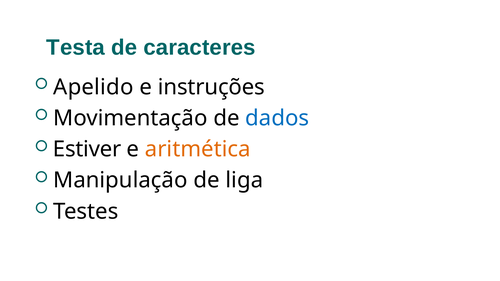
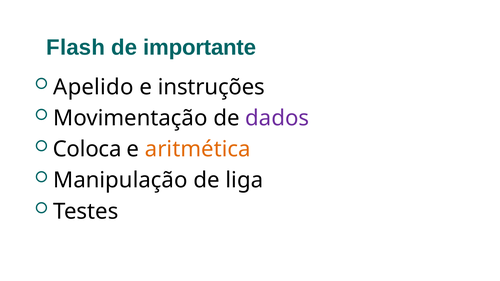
Testa: Testa -> Flash
caracteres: caracteres -> importante
dados colour: blue -> purple
Estiver: Estiver -> Coloca
